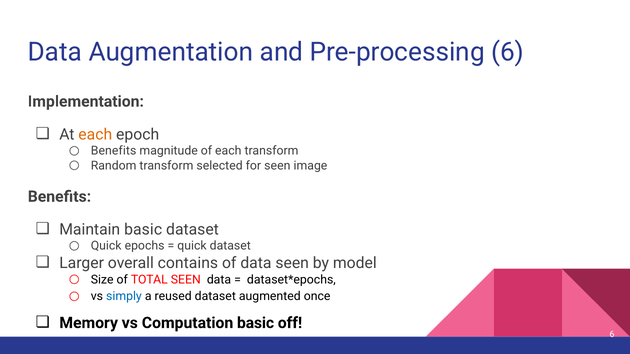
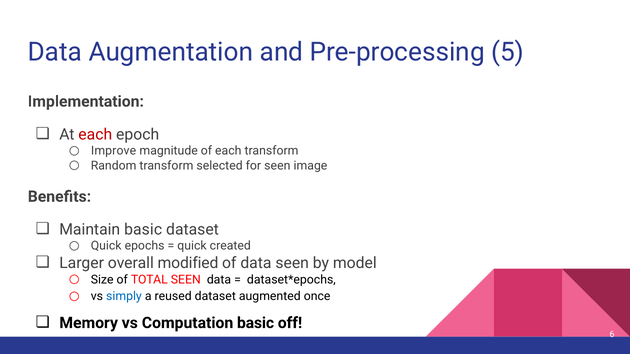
Pre-processing 6: 6 -> 5
each at (95, 134) colour: orange -> red
Benefits at (114, 151): Benefits -> Improve
quick dataset: dataset -> created
contains: contains -> modified
